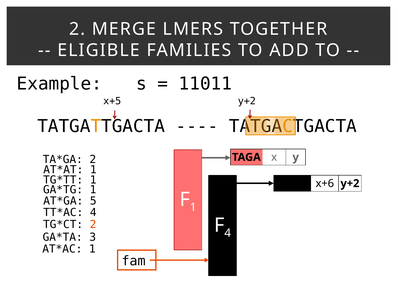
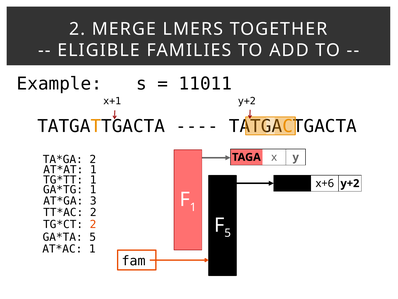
x+5: x+5 -> x+1
5: 5 -> 3
4 at (93, 212): 4 -> 2
4 at (228, 233): 4 -> 5
3 at (93, 237): 3 -> 5
